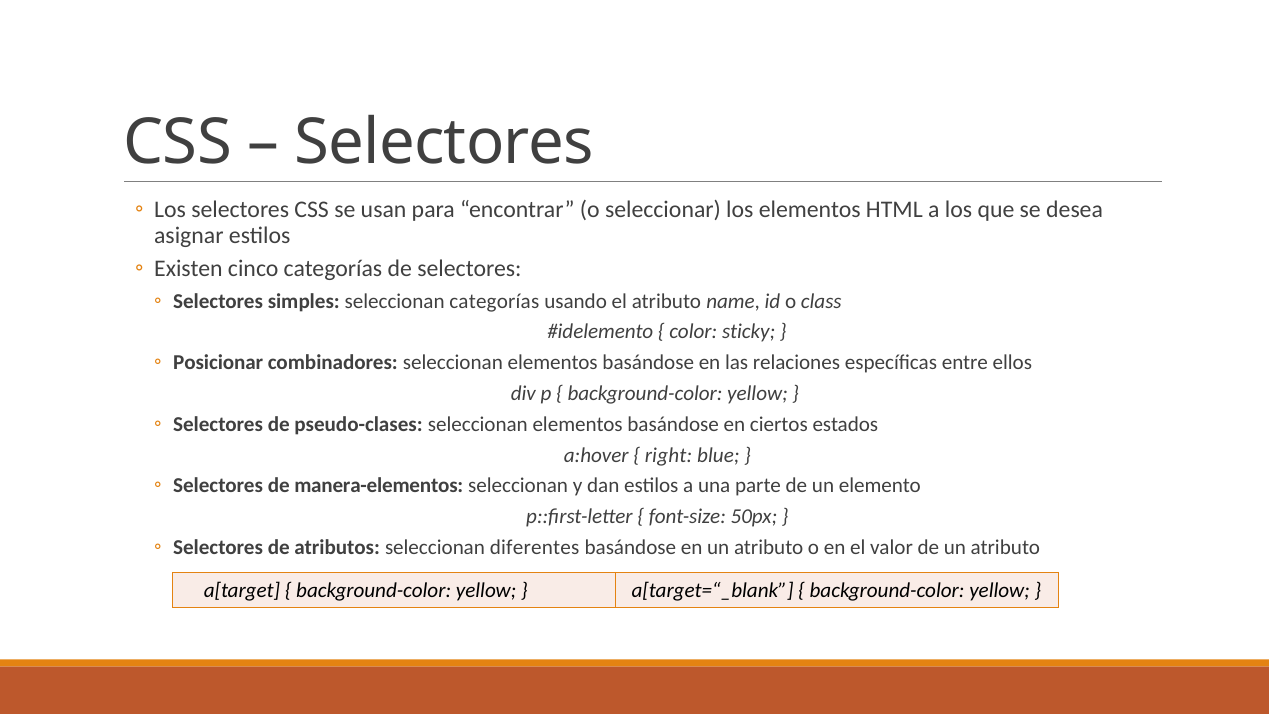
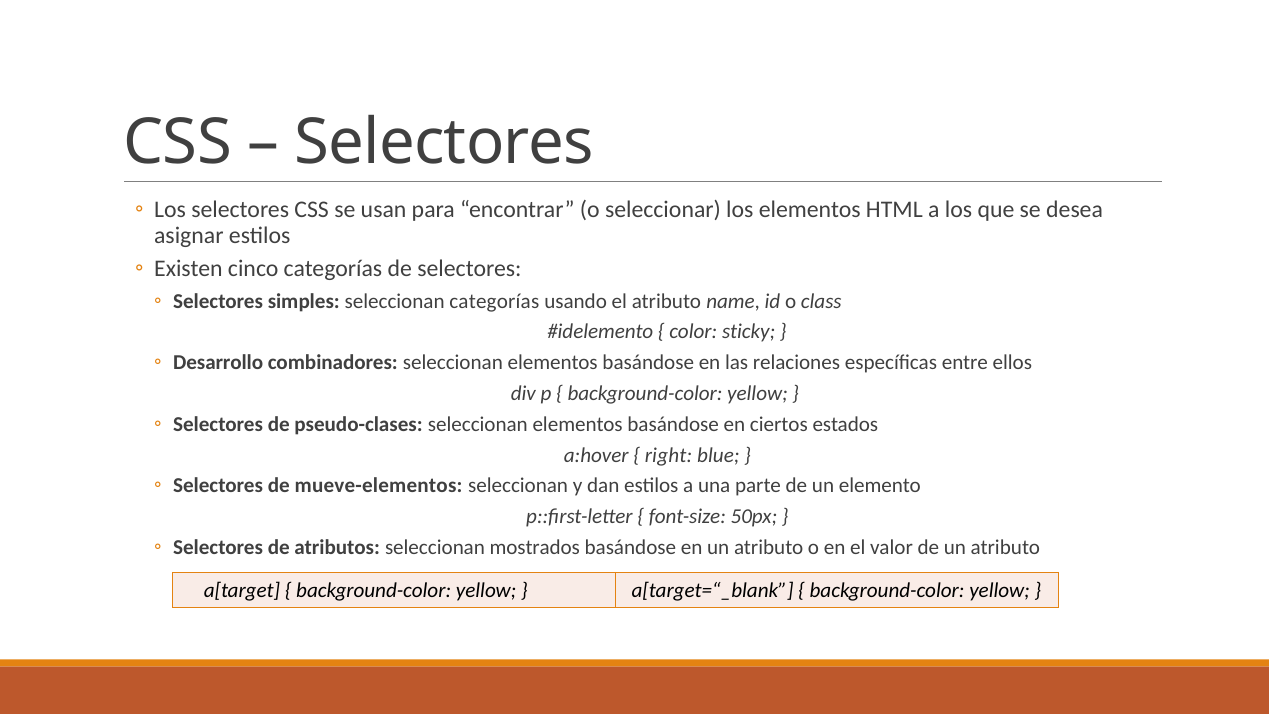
Posicionar: Posicionar -> Desarrollo
manera-elementos: manera-elementos -> mueve-elementos
diferentes: diferentes -> mostrados
